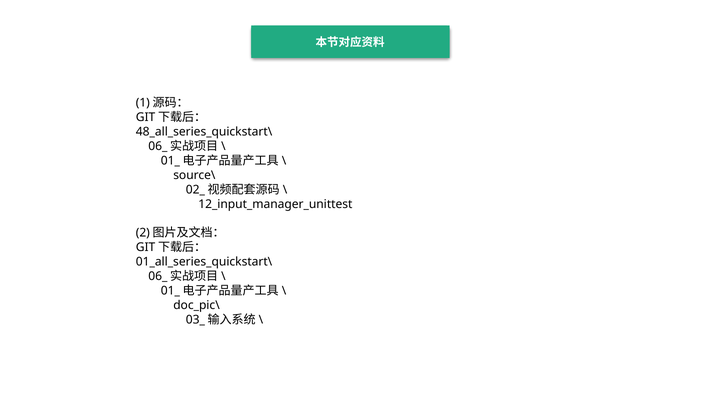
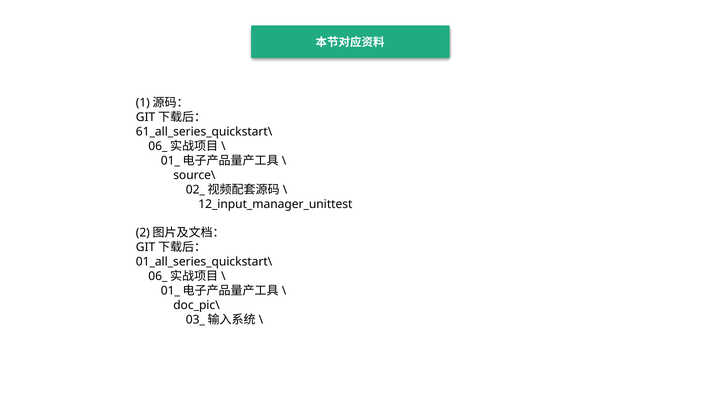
48_all_series_quickstart\: 48_all_series_quickstart\ -> 61_all_series_quickstart\
